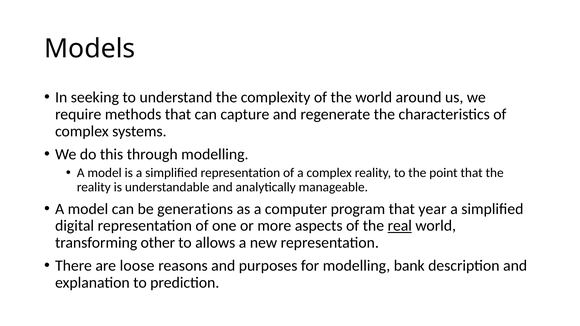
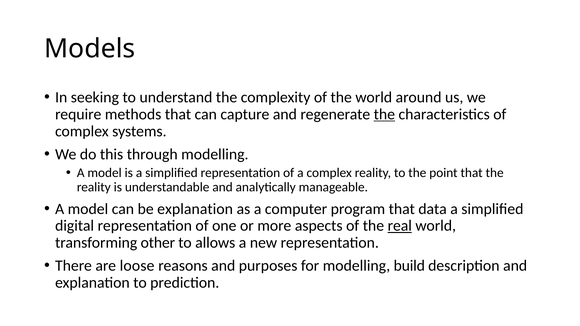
the at (384, 114) underline: none -> present
be generations: generations -> explanation
year: year -> data
bank: bank -> build
